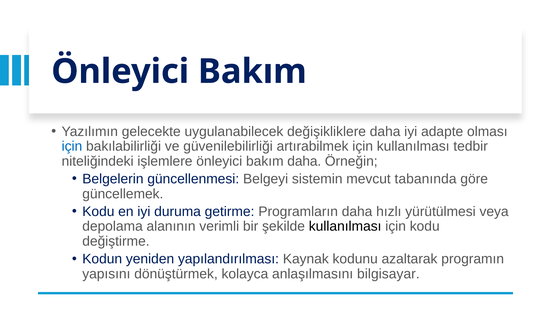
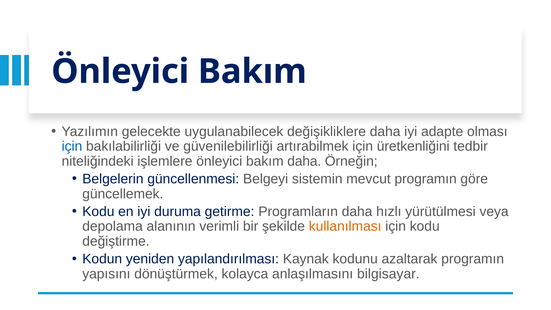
için kullanılması: kullanılması -> üretkenliğini
mevcut tabanında: tabanında -> programın
kullanılması at (345, 226) colour: black -> orange
